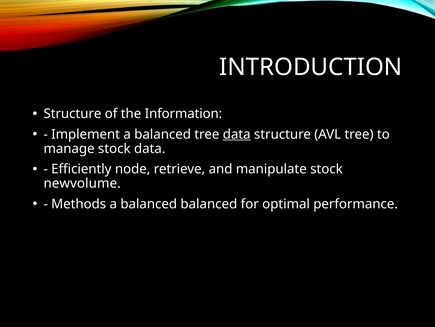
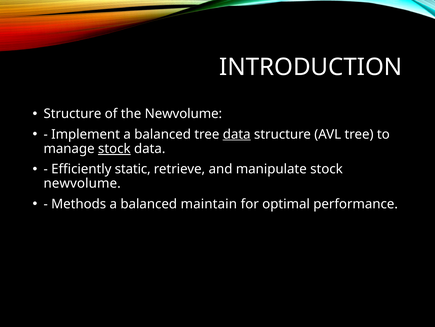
the Information: Information -> Newvolume
stock at (114, 148) underline: none -> present
node: node -> static
balanced balanced: balanced -> maintain
